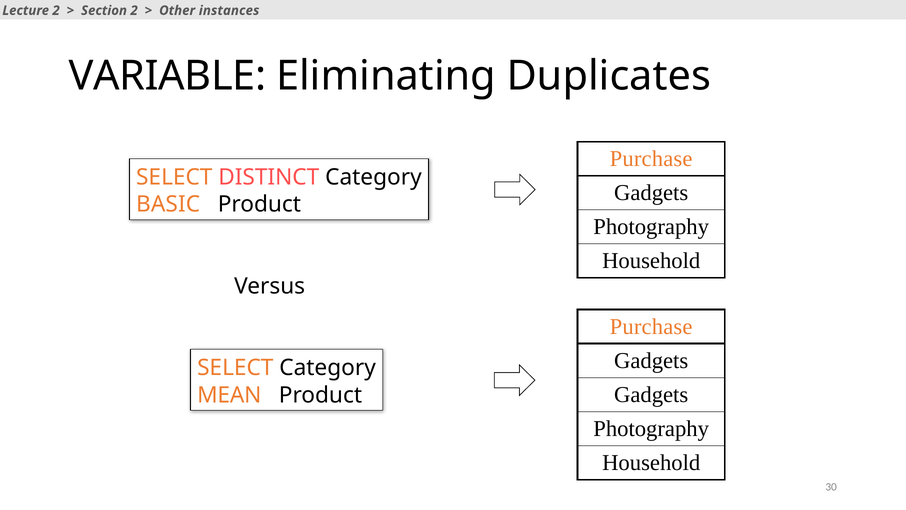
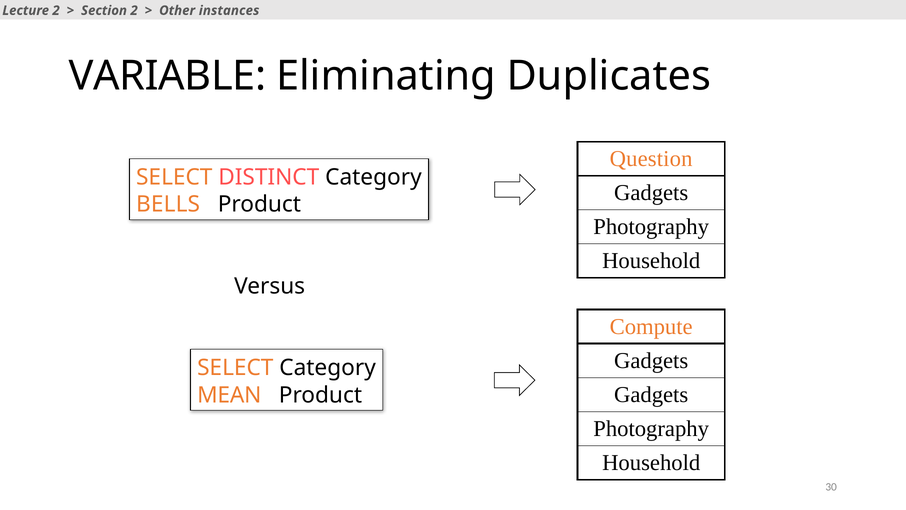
Purchase at (651, 159): Purchase -> Question
BASIC: BASIC -> BELLS
Purchase at (651, 327): Purchase -> Compute
